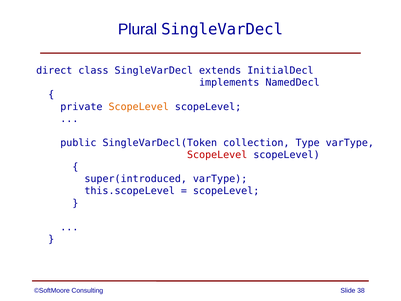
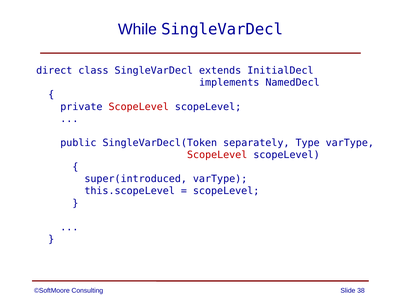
Plural: Plural -> While
ScopeLevel at (139, 107) colour: orange -> red
collection: collection -> separately
